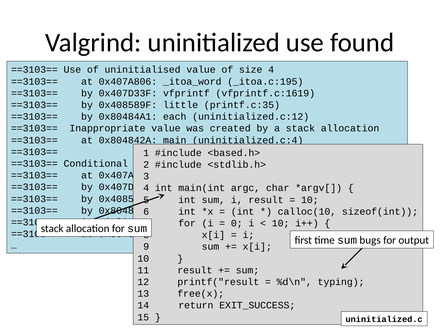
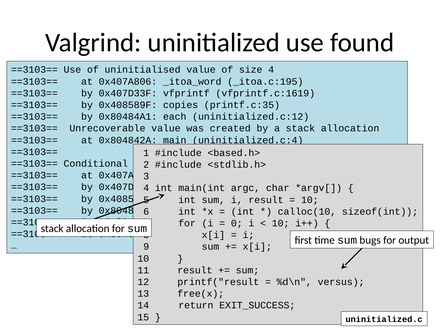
little: little -> copies
Inappropriate: Inappropriate -> Unrecoverable
typing: typing -> versus
